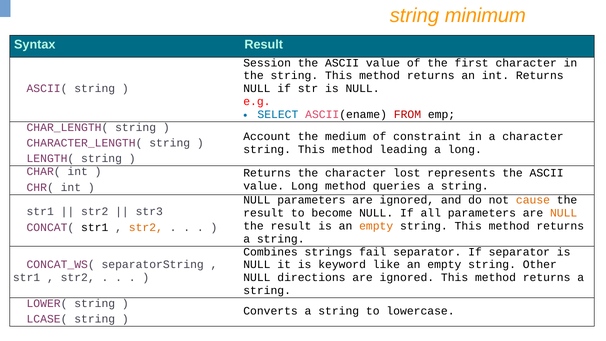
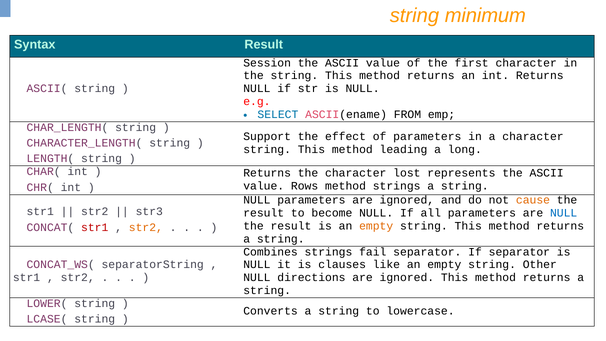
FROM colour: red -> black
Account: Account -> Support
medium: medium -> effect
of constraint: constraint -> parameters
value Long: Long -> Rows
method queries: queries -> strings
NULL at (564, 213) colour: orange -> blue
str1 at (95, 227) colour: black -> red
keyword: keyword -> clauses
